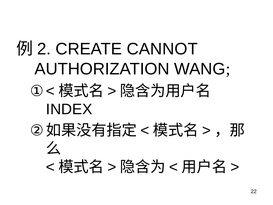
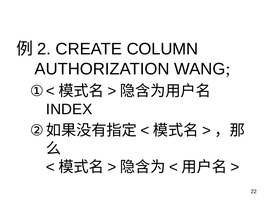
CANNOT: CANNOT -> COLUMN
